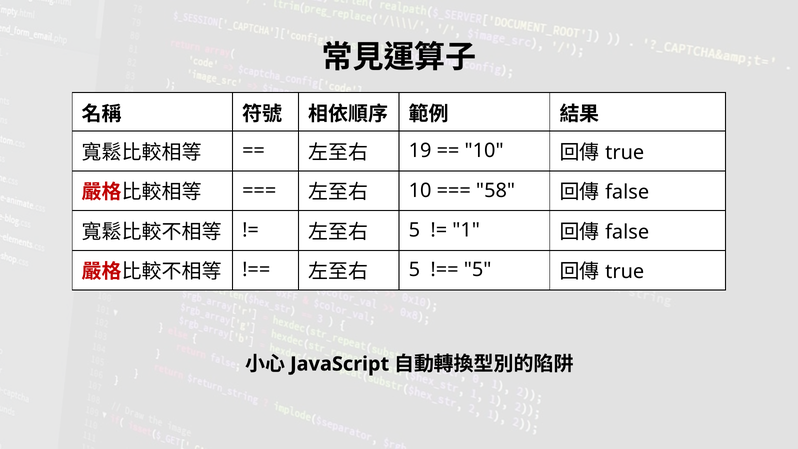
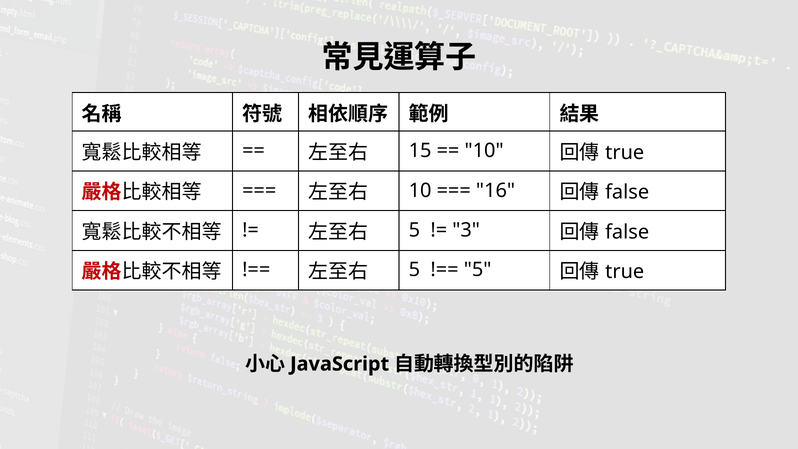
19: 19 -> 15
58: 58 -> 16
1: 1 -> 3
